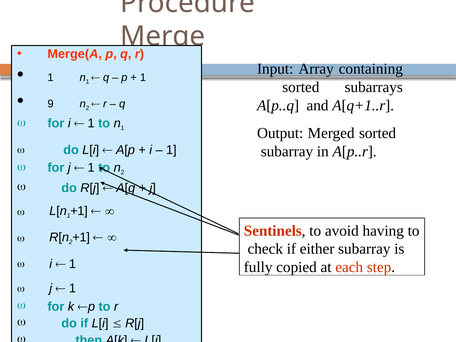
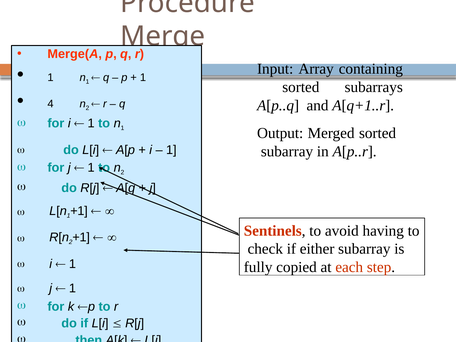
9: 9 -> 4
